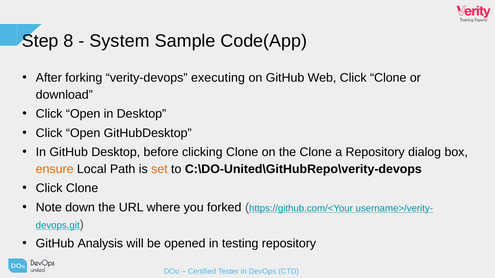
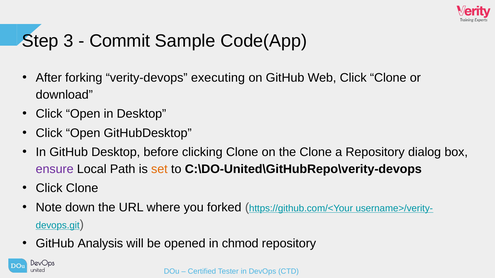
8: 8 -> 3
System: System -> Commit
ensure colour: orange -> purple
testing: testing -> chmod
